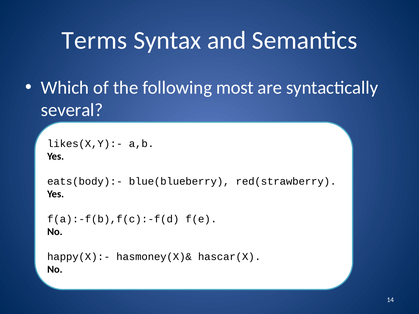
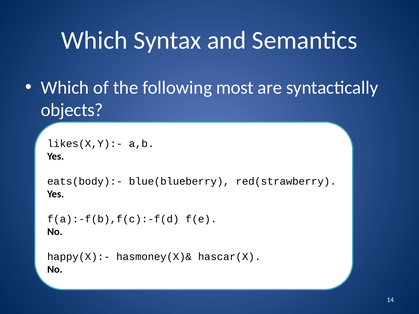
Terms at (94, 41): Terms -> Which
several: several -> objects
